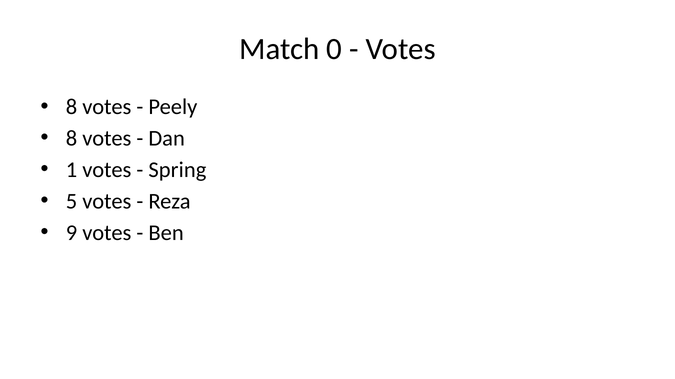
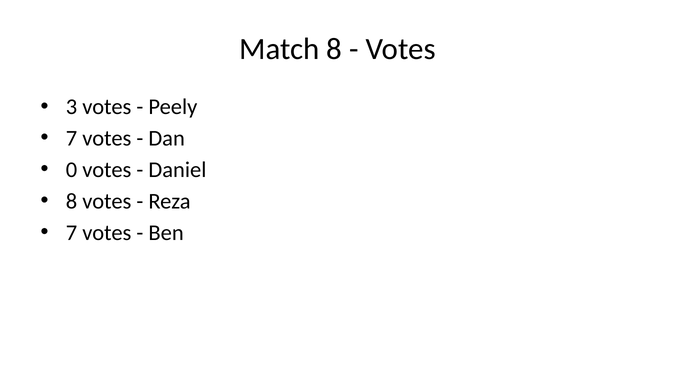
Match 0: 0 -> 8
8 at (72, 107): 8 -> 3
8 at (72, 139): 8 -> 7
1: 1 -> 0
Spring: Spring -> Daniel
5 at (72, 202): 5 -> 8
9 at (72, 233): 9 -> 7
